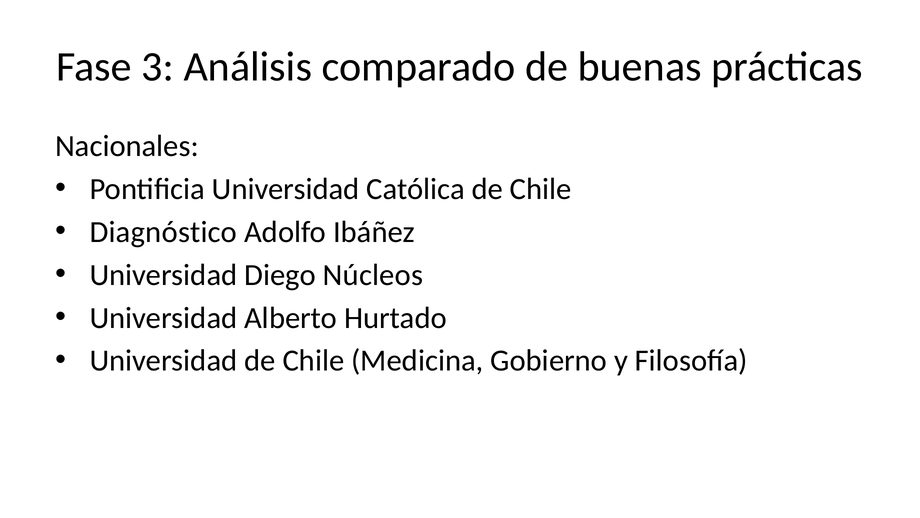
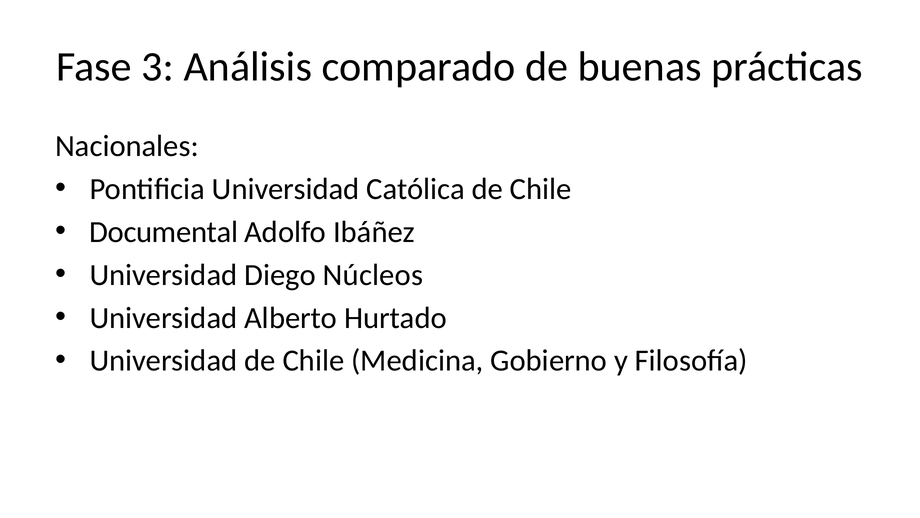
Diagnóstico: Diagnóstico -> Documental
